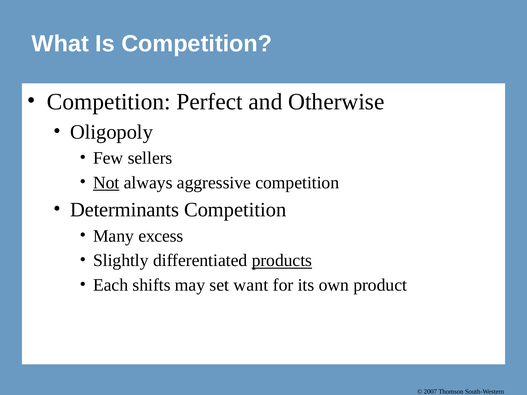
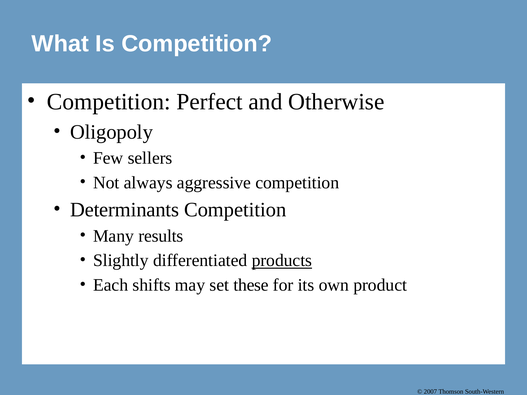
Not underline: present -> none
excess: excess -> results
want: want -> these
